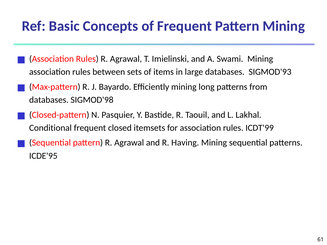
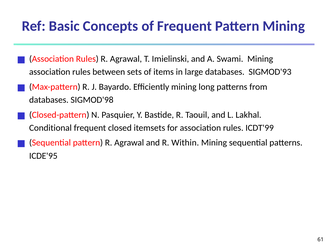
Having: Having -> Within
